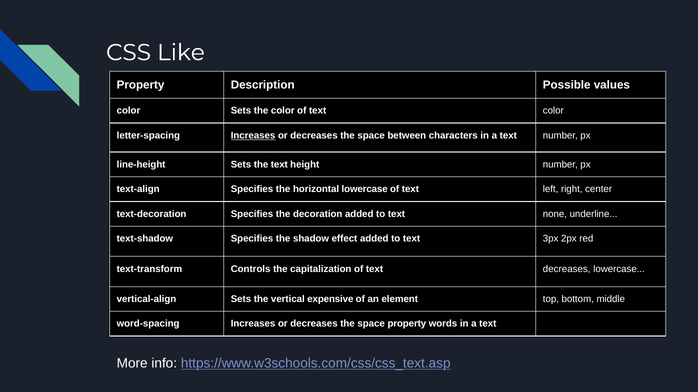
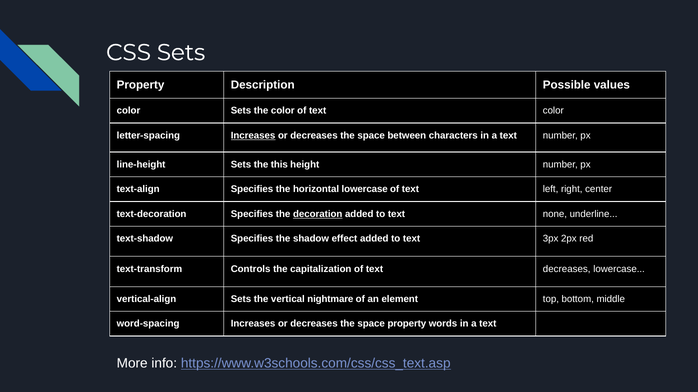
CSS Like: Like -> Sets
the text: text -> this
decoration underline: none -> present
expensive: expensive -> nightmare
